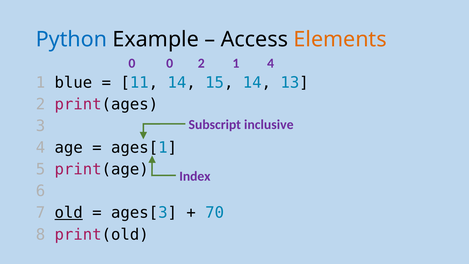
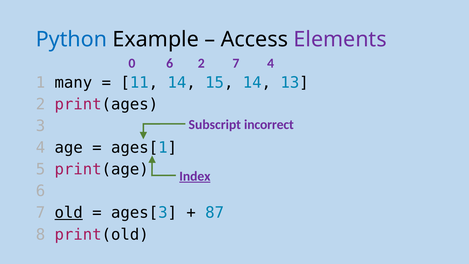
Elements colour: orange -> purple
0 0: 0 -> 6
2 1: 1 -> 7
blue: blue -> many
inclusive: inclusive -> incorrect
Index underline: none -> present
70: 70 -> 87
